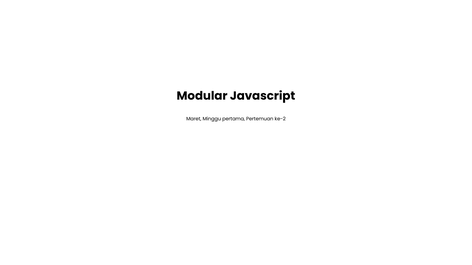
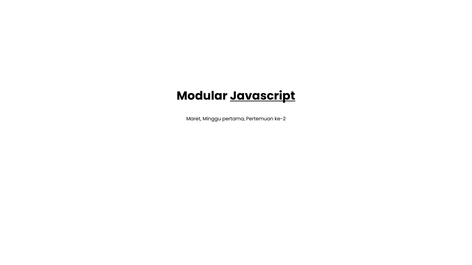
Javascript underline: none -> present
